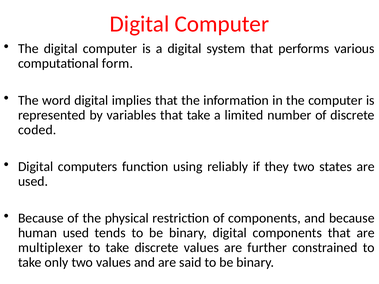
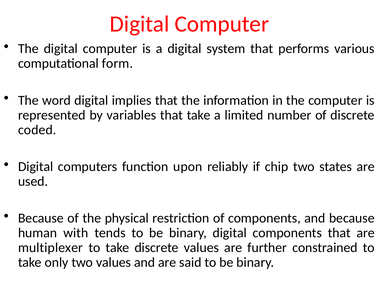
using: using -> upon
they: they -> chip
human used: used -> with
